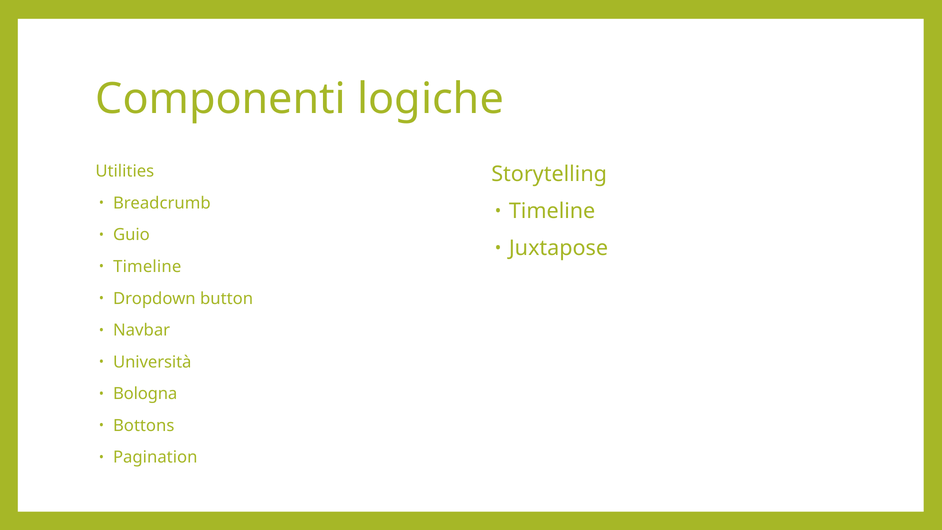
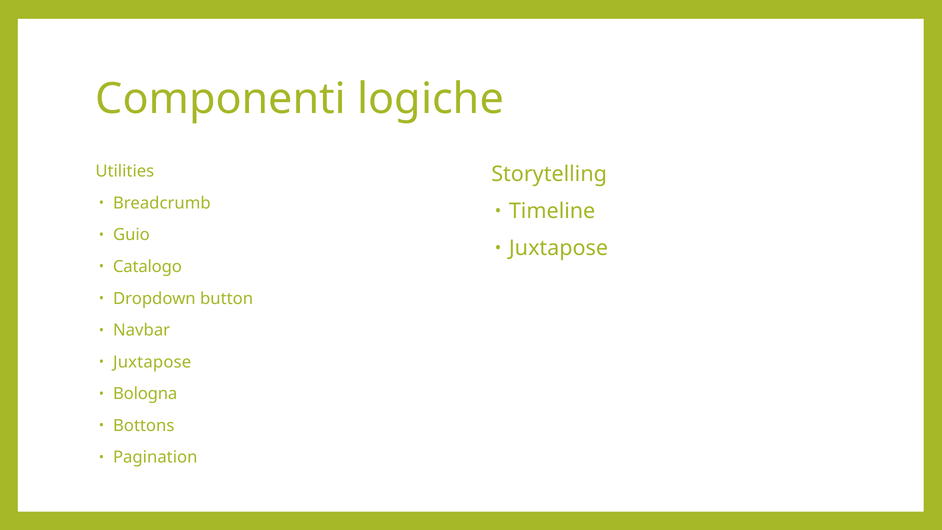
Timeline at (147, 267): Timeline -> Catalogo
Università at (152, 362): Università -> Juxtapose
